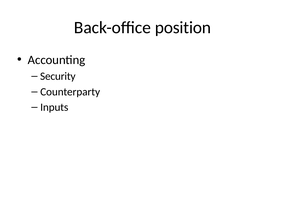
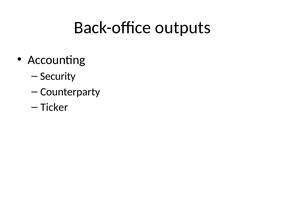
position: position -> outputs
Inputs: Inputs -> Ticker
